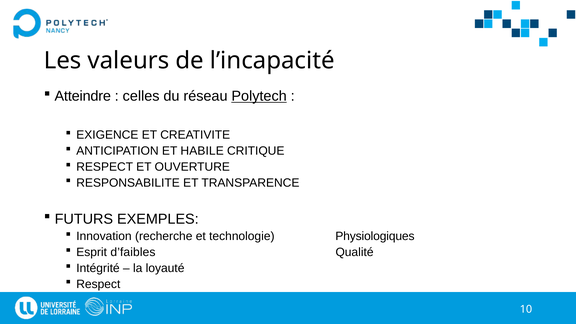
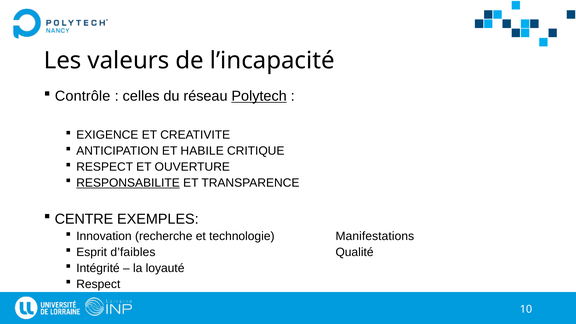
Atteindre: Atteindre -> Contrôle
RESPONSABILITE underline: none -> present
FUTURS: FUTURS -> CENTRE
Physiologiques: Physiologiques -> Manifestations
